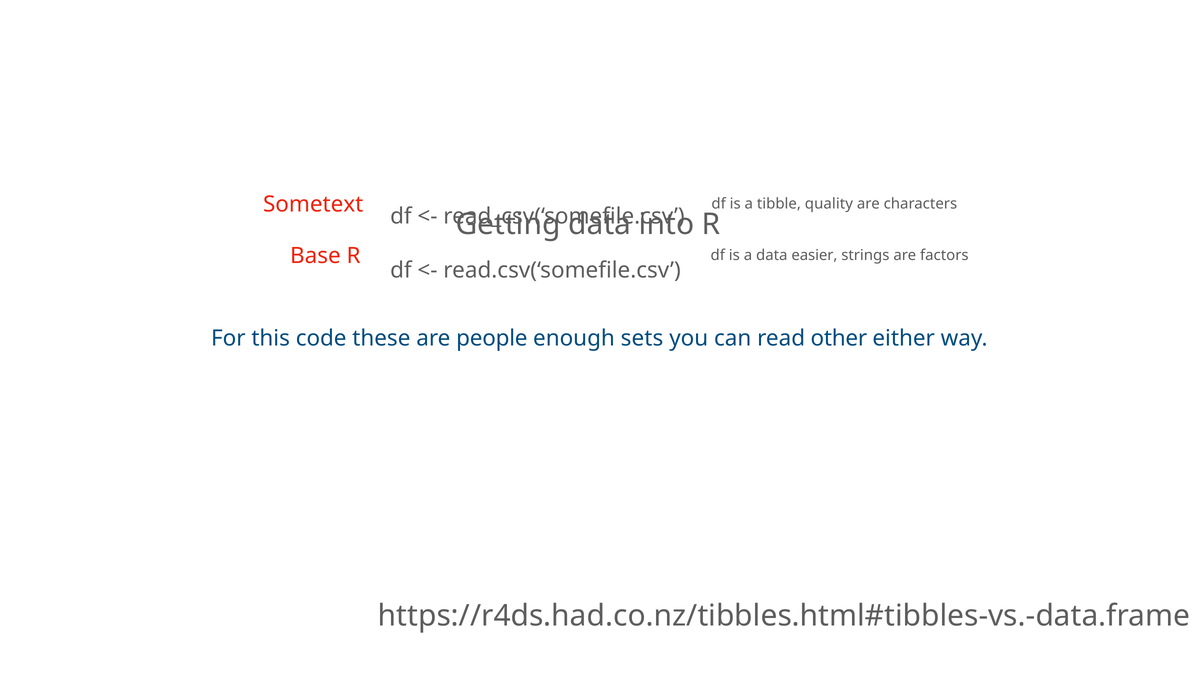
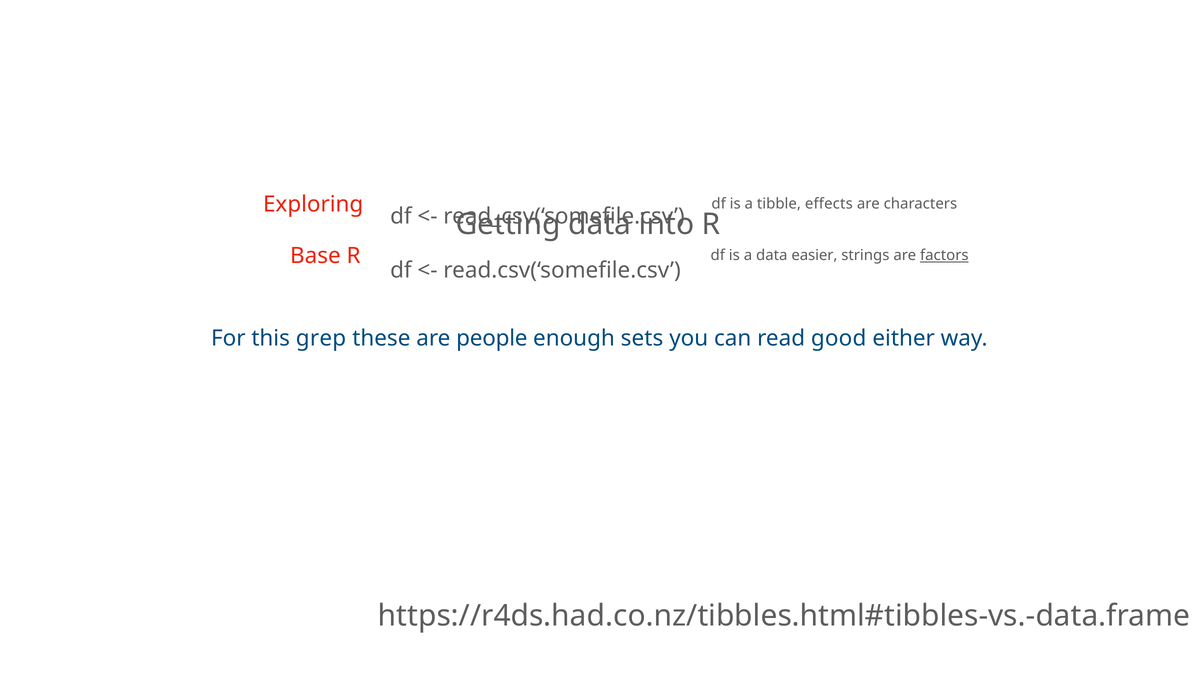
Sometext: Sometext -> Exploring
quality: quality -> effects
factors underline: none -> present
code: code -> grep
other: other -> good
